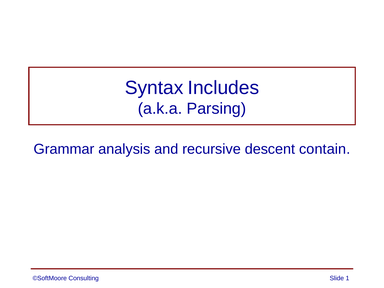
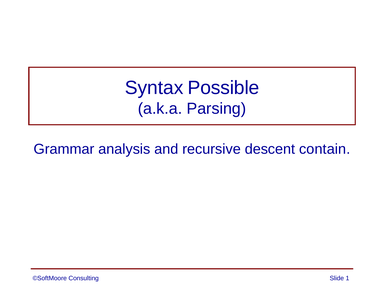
Includes: Includes -> Possible
